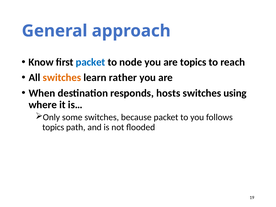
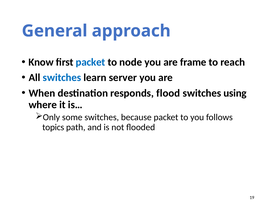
are topics: topics -> frame
switches at (62, 78) colour: orange -> blue
rather: rather -> server
hosts: hosts -> flood
